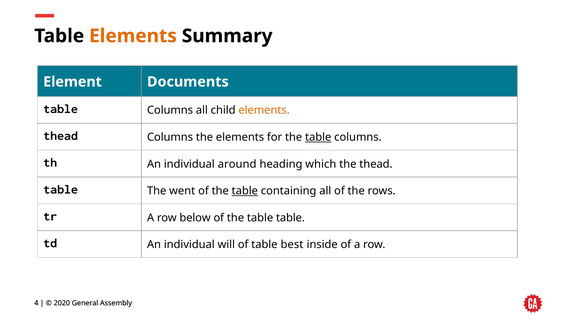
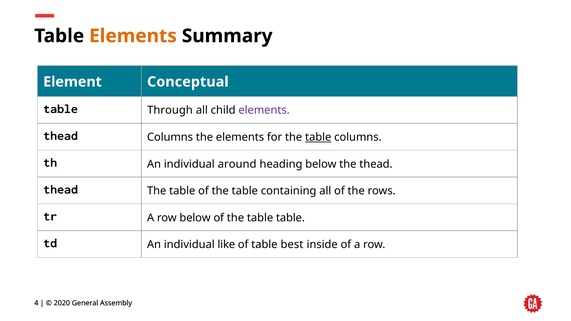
Documents: Documents -> Conceptual
Columns at (170, 110): Columns -> Through
elements at (264, 110) colour: orange -> purple
heading which: which -> below
table at (61, 189): table -> thead
went at (182, 191): went -> table
table at (245, 191) underline: present -> none
will: will -> like
